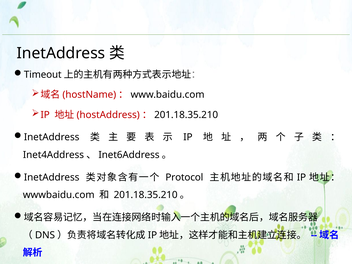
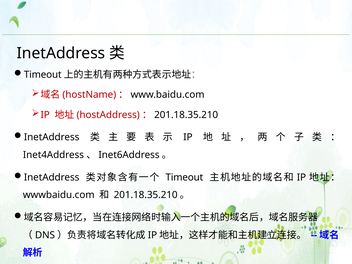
Protocol at (184, 177): Protocol -> Timeout
